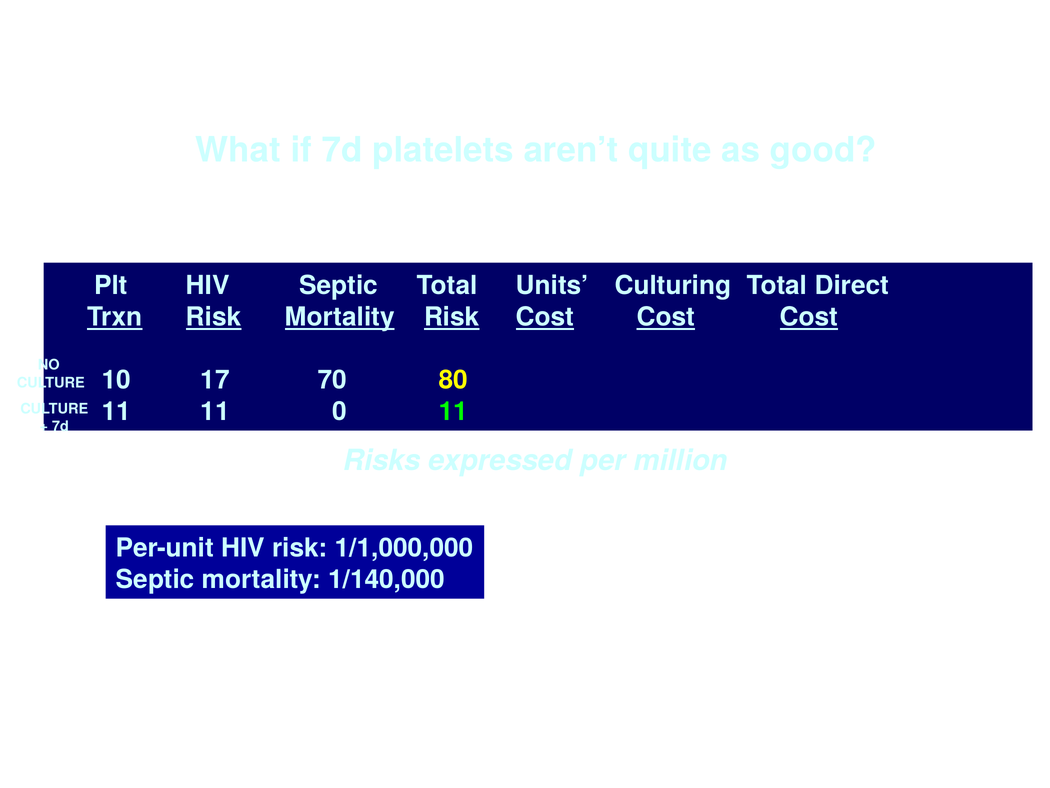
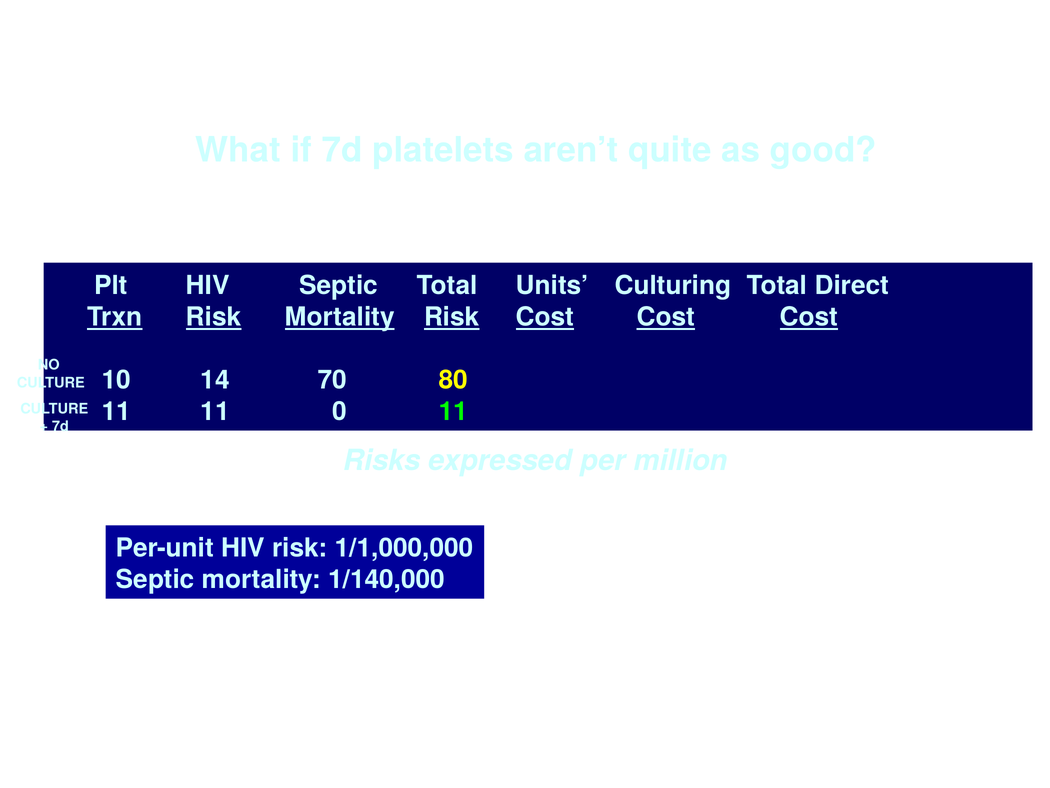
17: 17 -> 14
